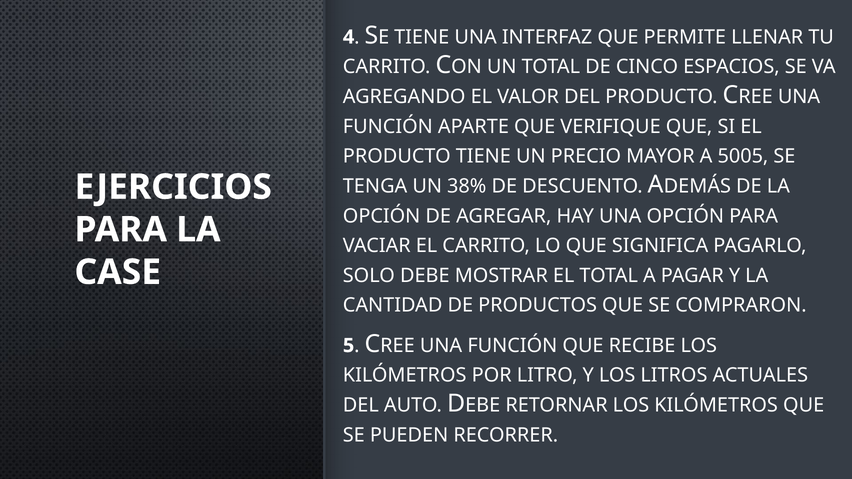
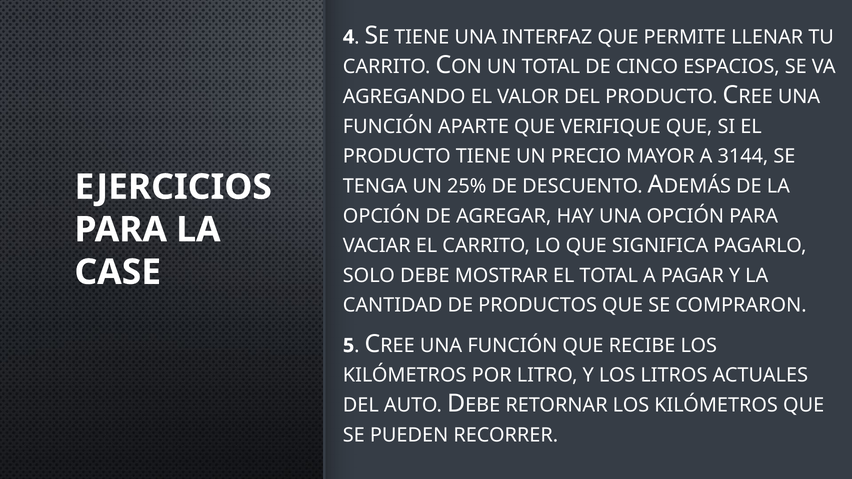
5005: 5005 -> 3144
38%: 38% -> 25%
